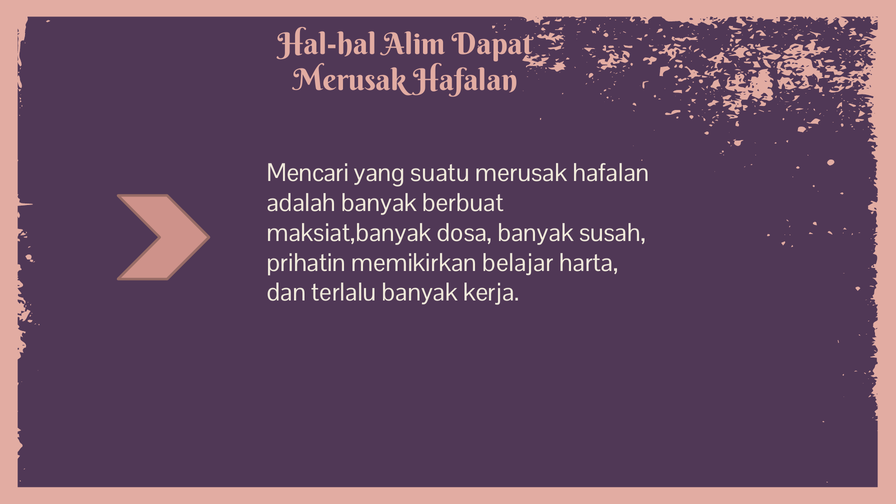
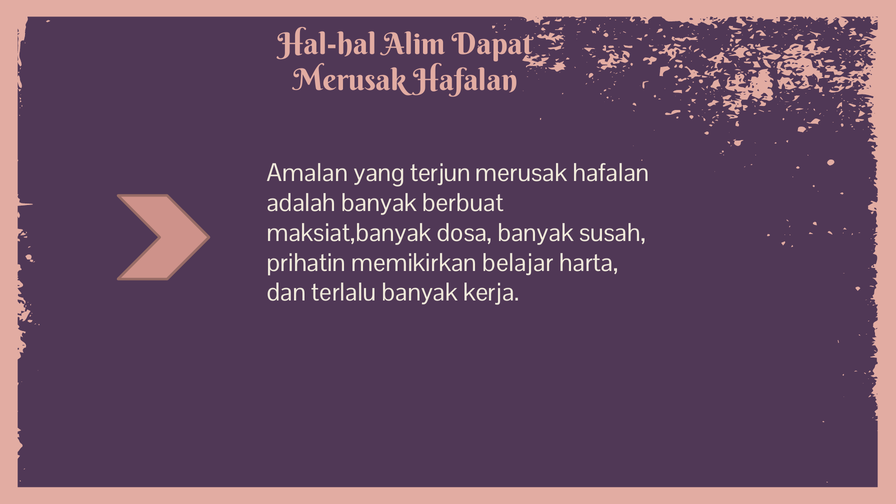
Mencari: Mencari -> Amalan
suatu: suatu -> terjun
